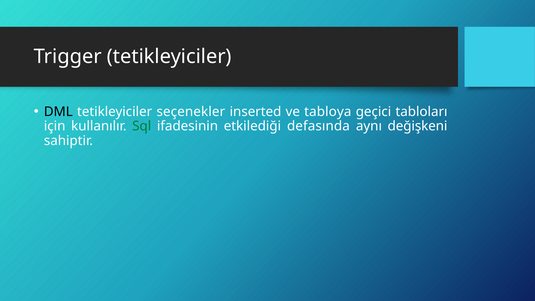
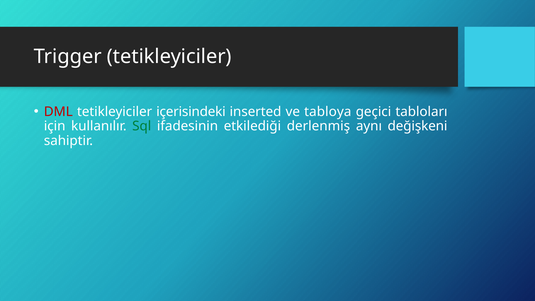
DML colour: black -> red
seçenekler: seçenekler -> içerisindeki
defasında: defasında -> derlenmiş
